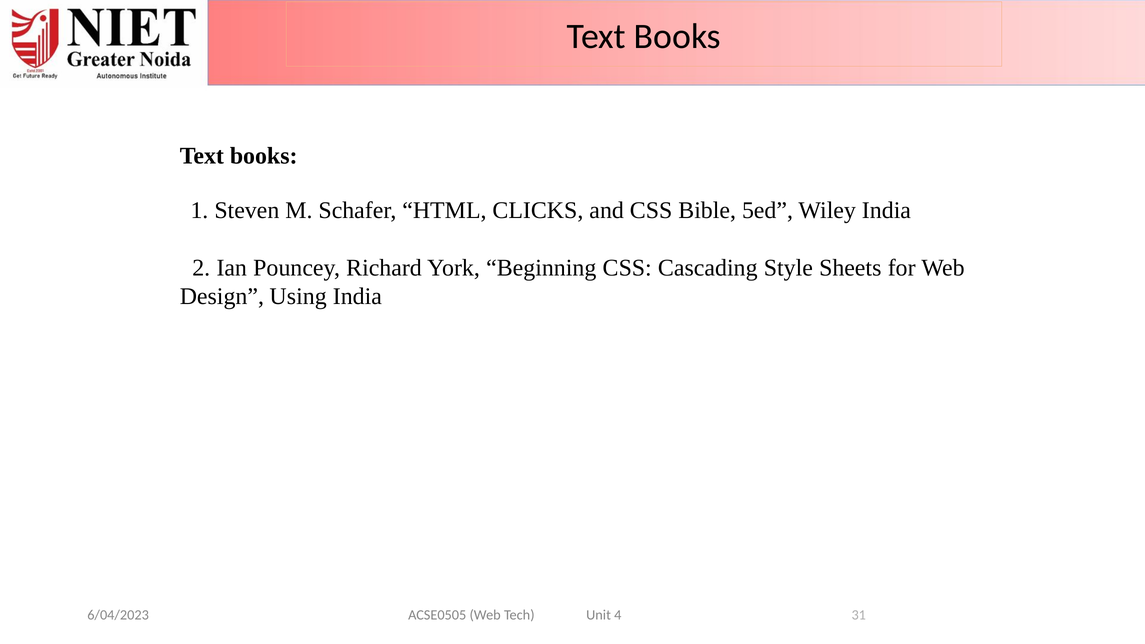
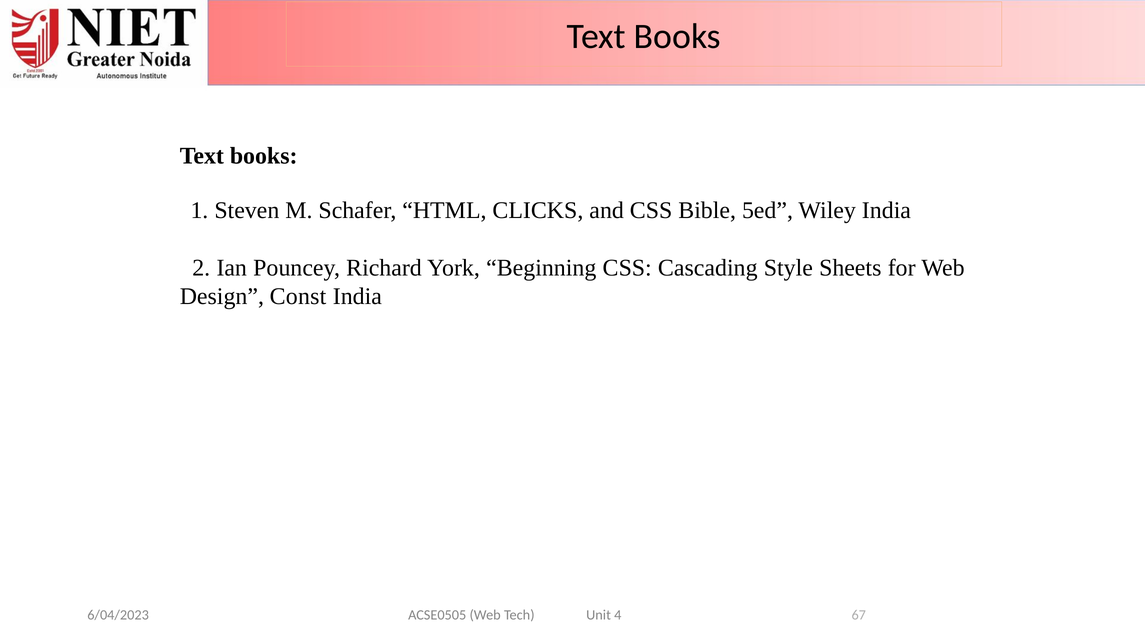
Using: Using -> Const
31: 31 -> 67
